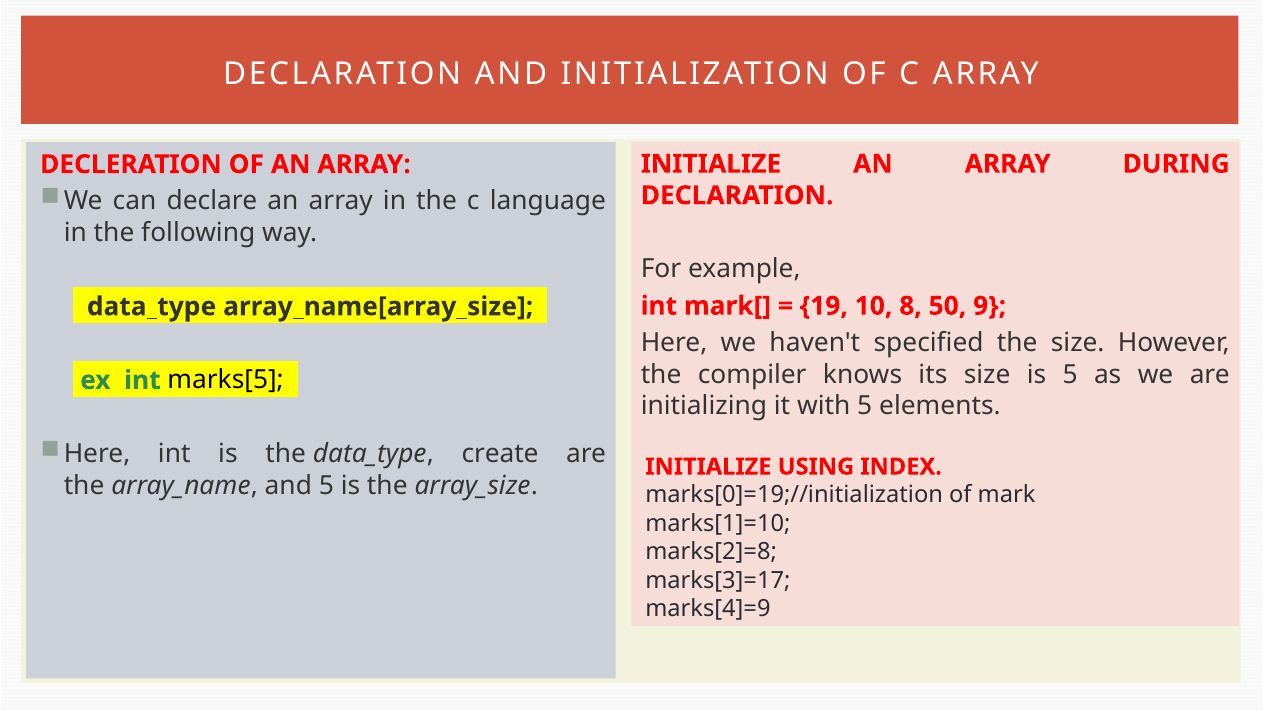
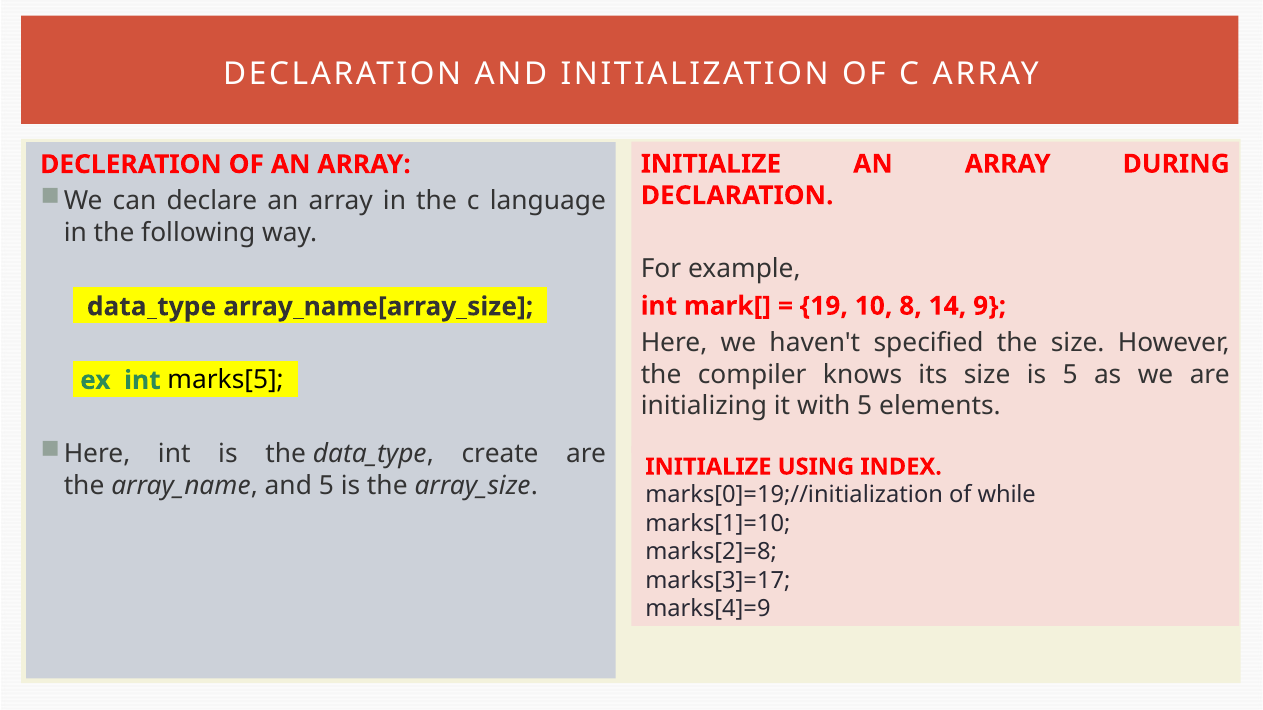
50: 50 -> 14
mark: mark -> while
